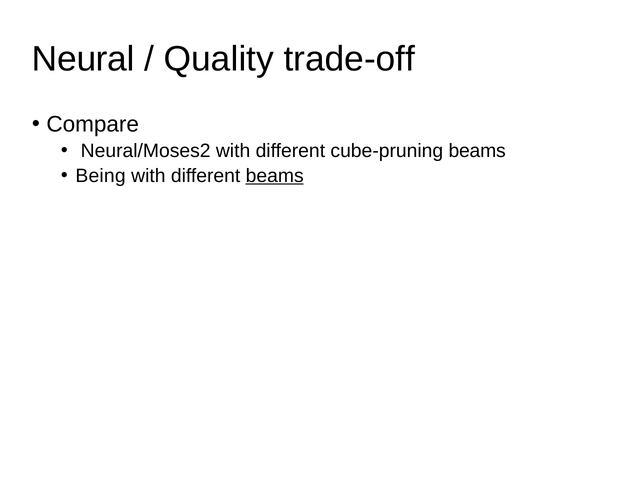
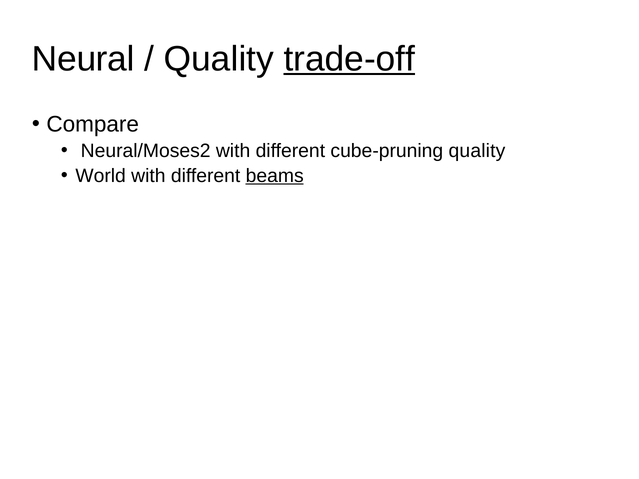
trade-off underline: none -> present
cube-pruning beams: beams -> quality
Being: Being -> World
